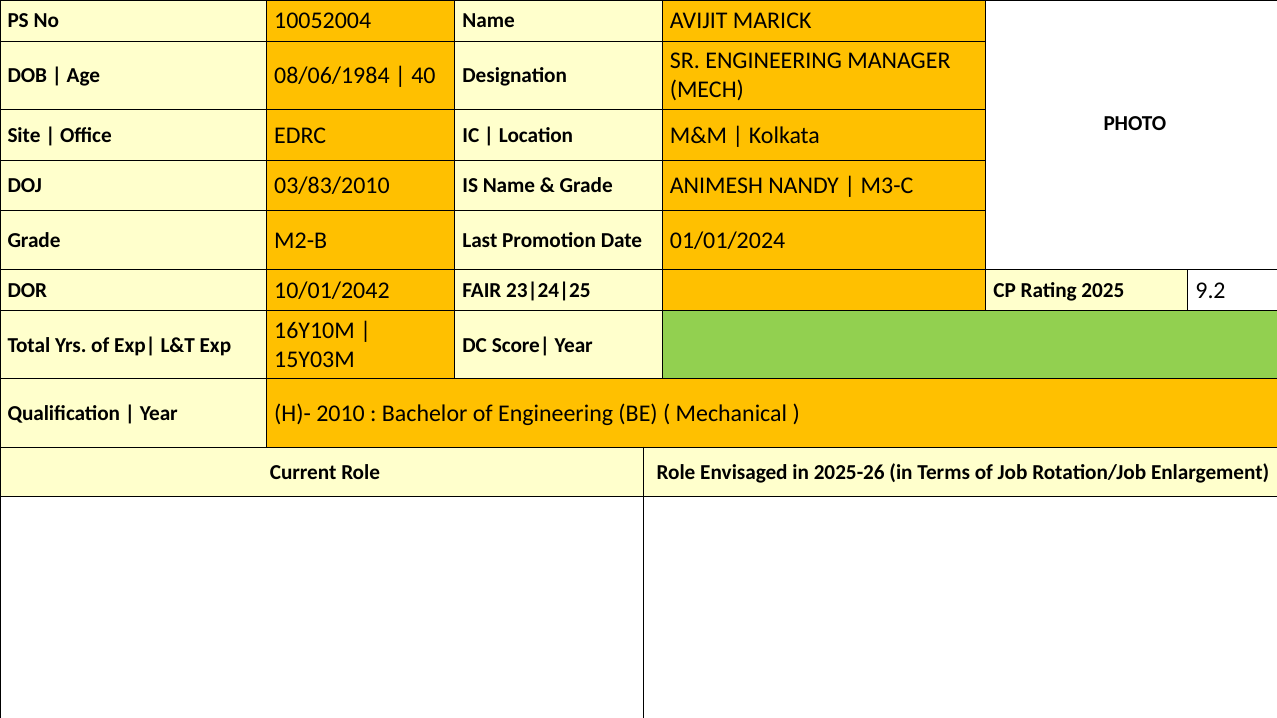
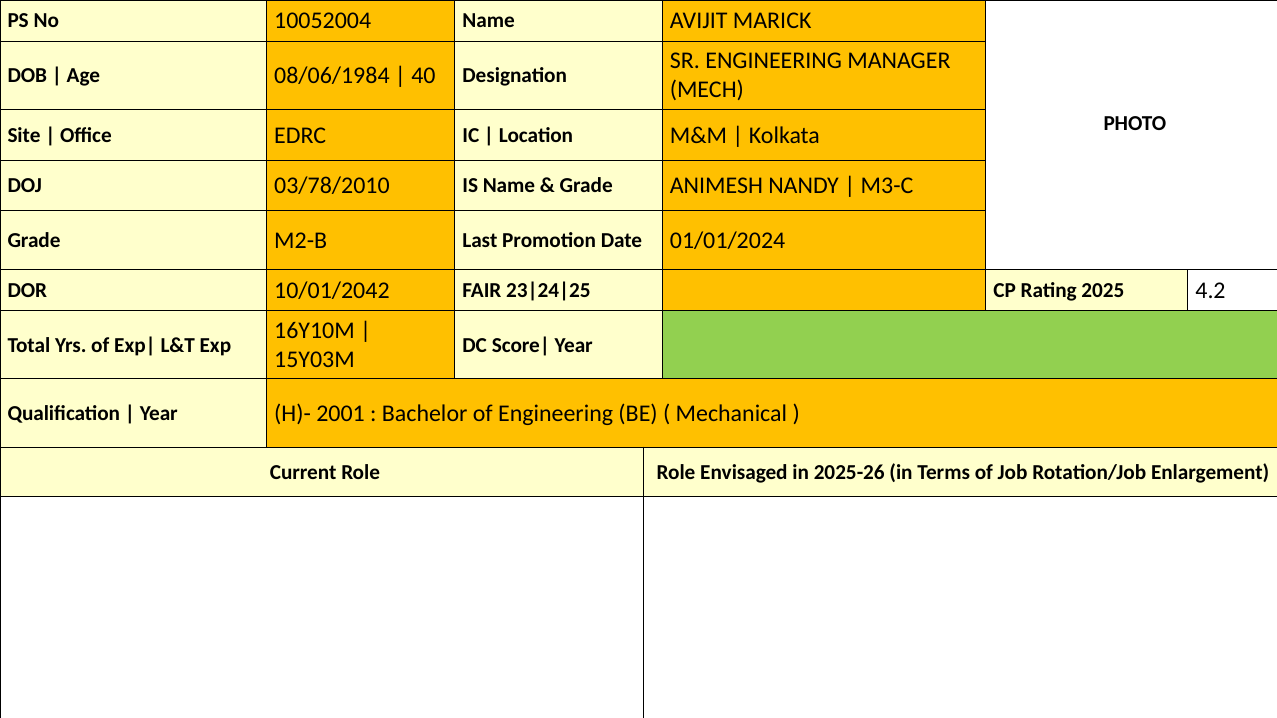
03/83/2010: 03/83/2010 -> 03/78/2010
9.2: 9.2 -> 4.2
2010: 2010 -> 2001
